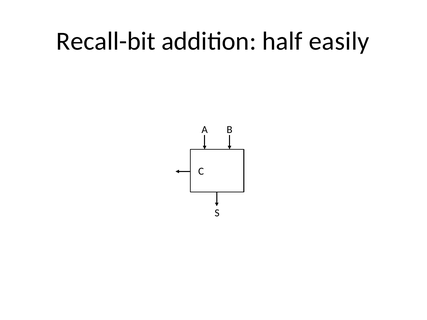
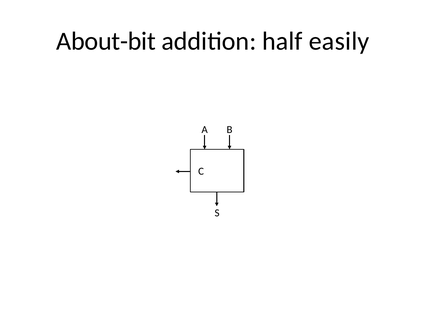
Recall-bit: Recall-bit -> About-bit
